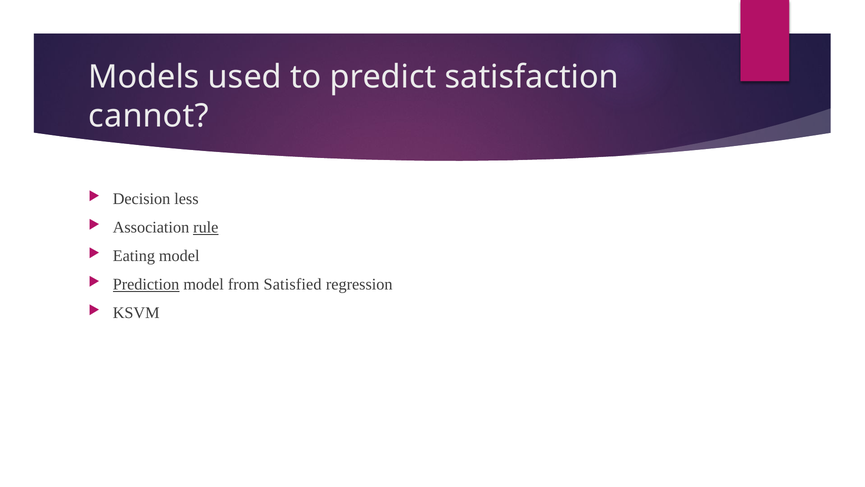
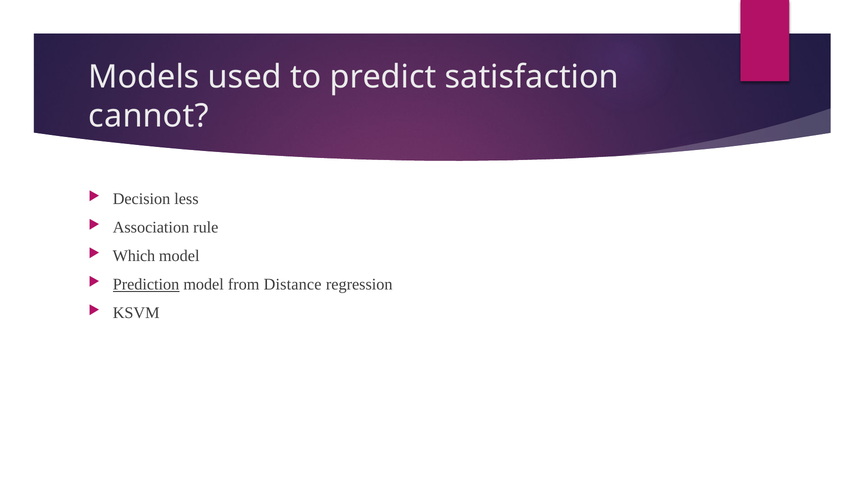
rule underline: present -> none
Eating: Eating -> Which
Satisfied: Satisfied -> Distance
